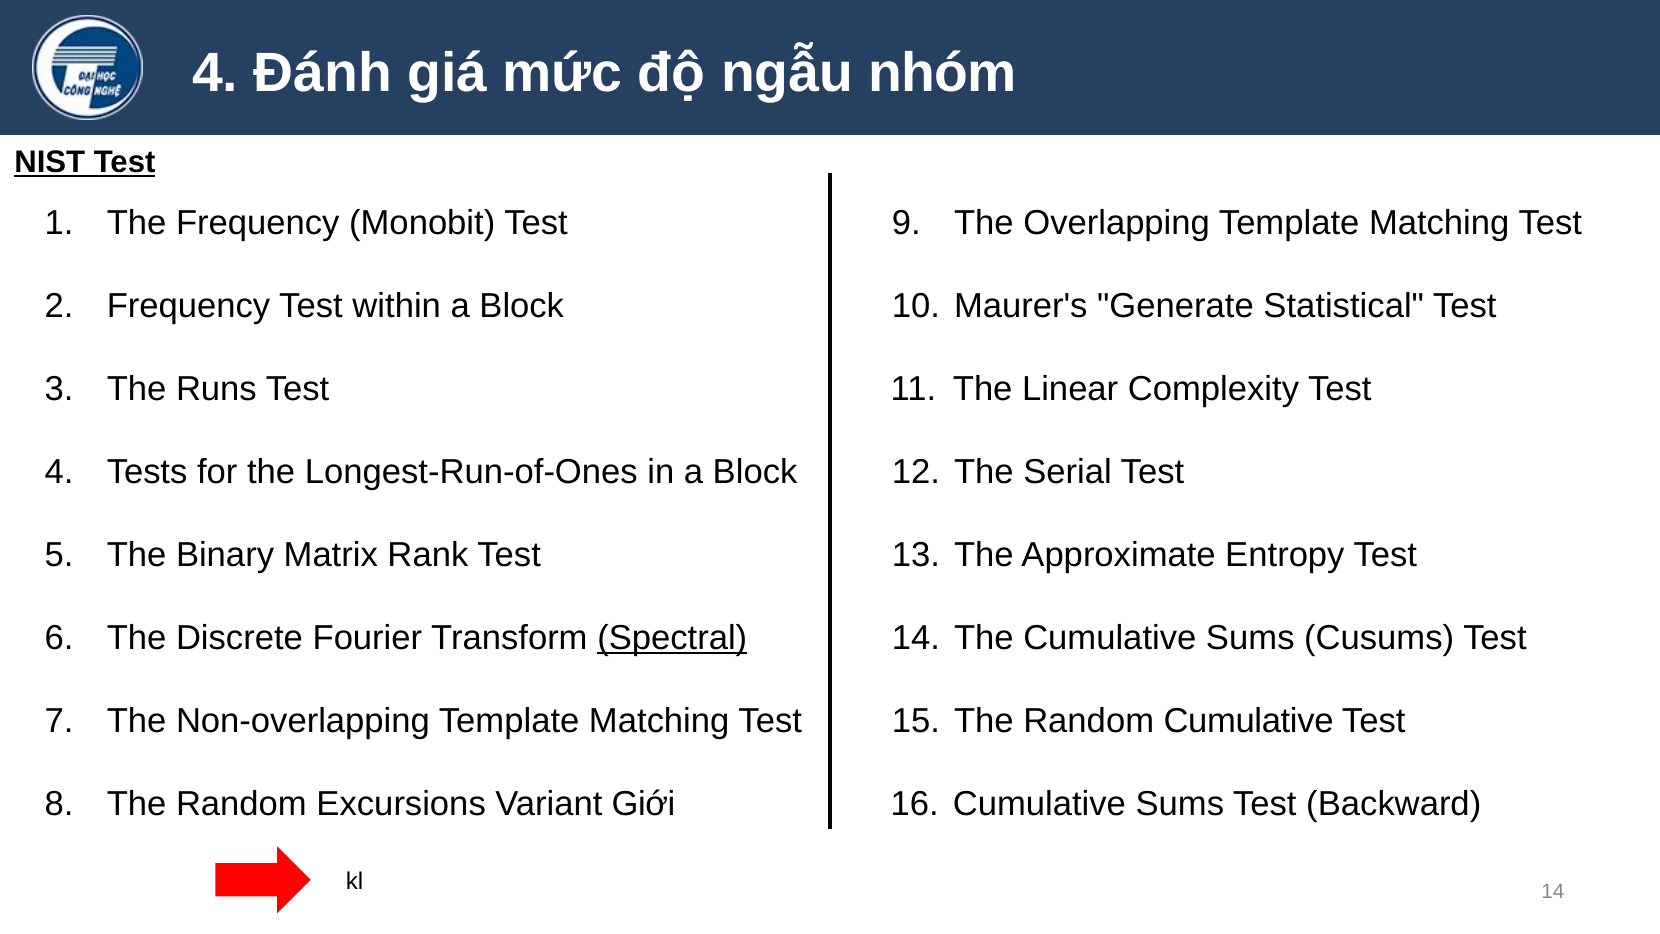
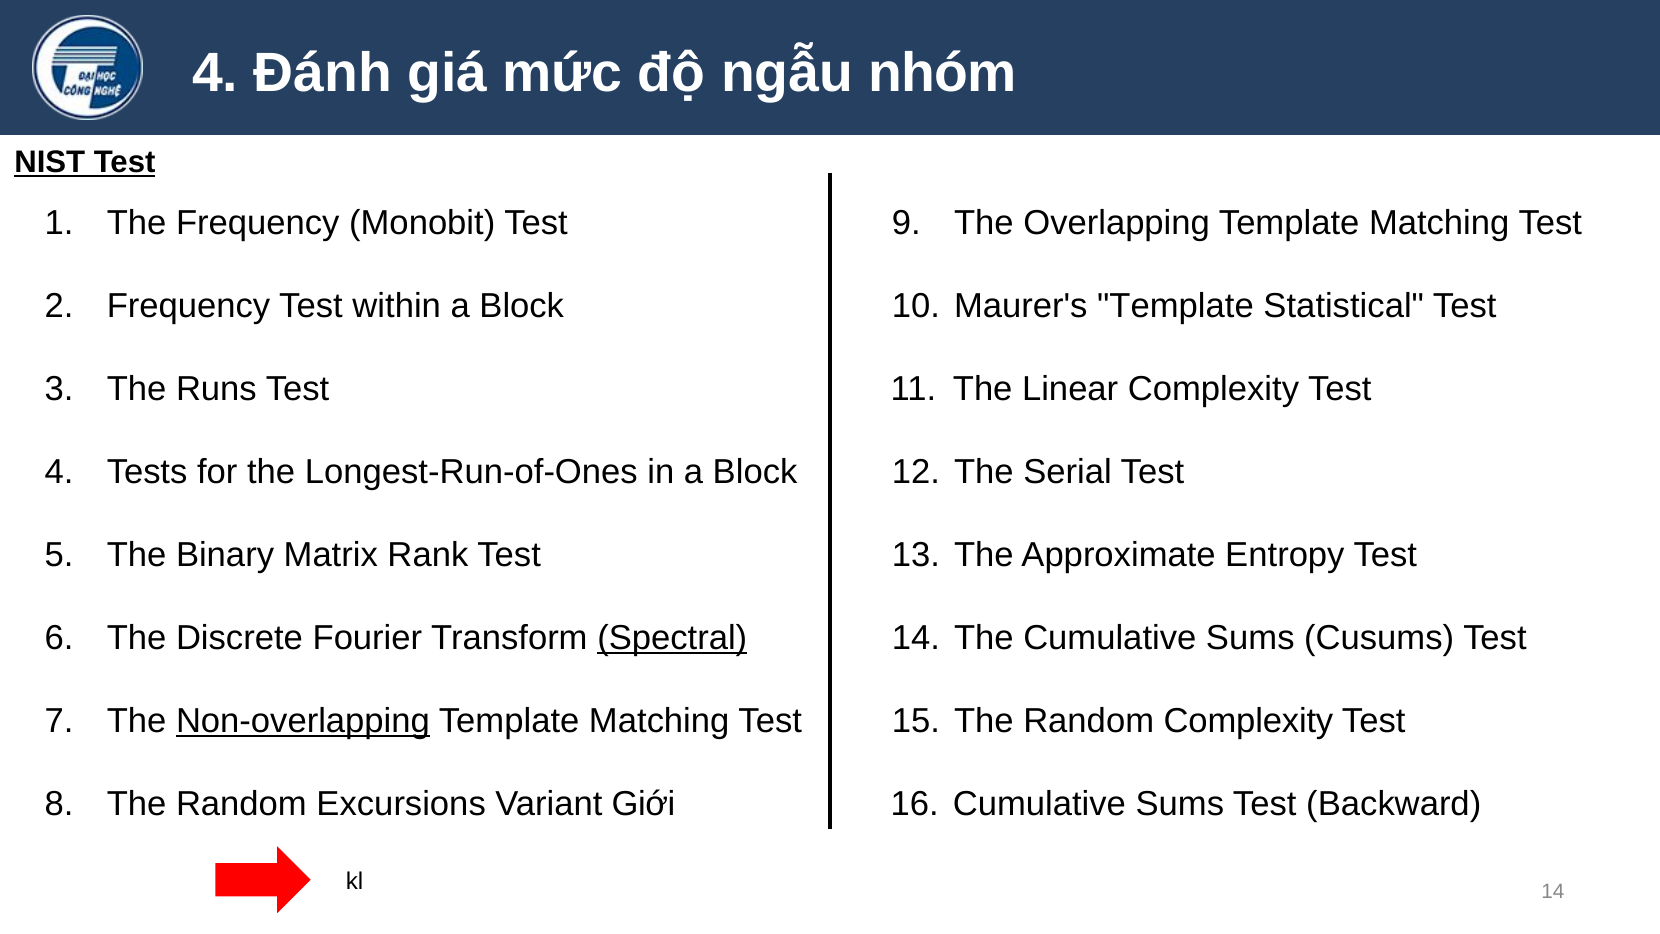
Maurer's Generate: Generate -> Template
Non-overlapping underline: none -> present
Random Cumulative: Cumulative -> Complexity
